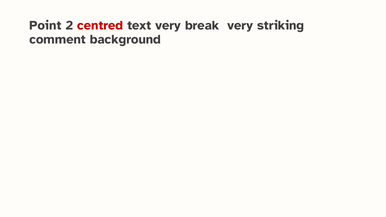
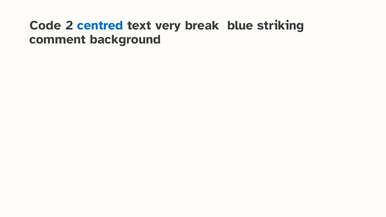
Point: Point -> Code
centred colour: red -> blue
break very: very -> blue
